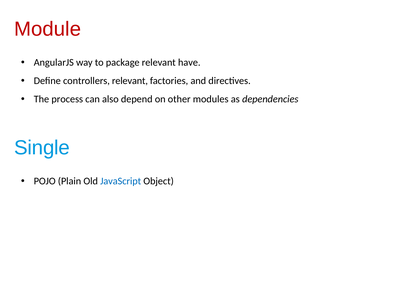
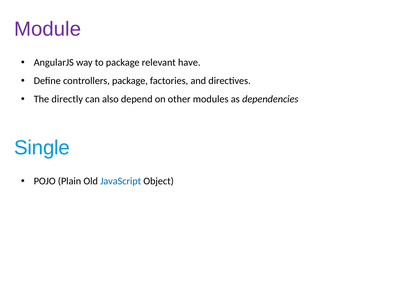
Module colour: red -> purple
controllers relevant: relevant -> package
process: process -> directly
